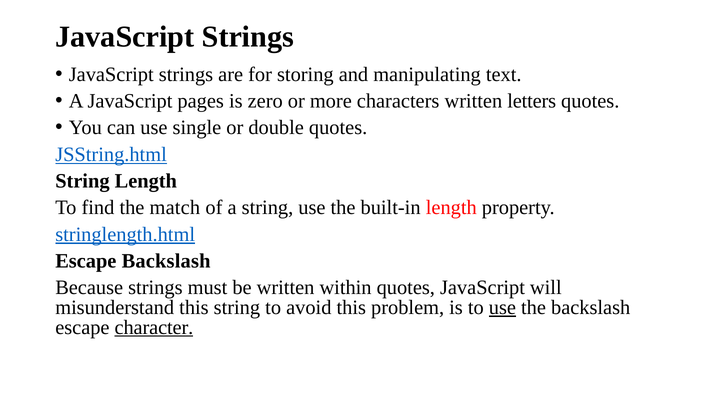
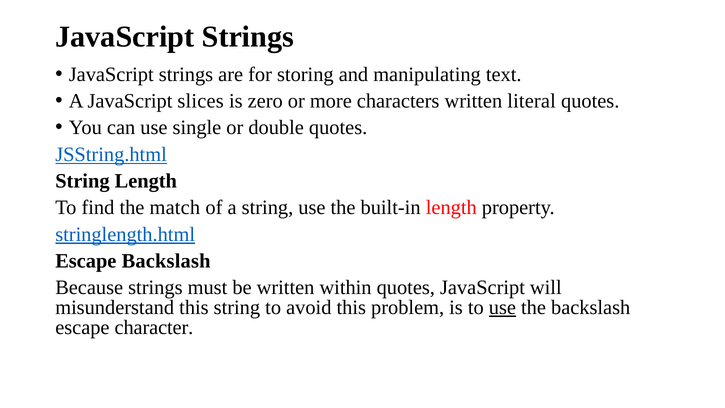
pages: pages -> slices
letters: letters -> literal
character underline: present -> none
